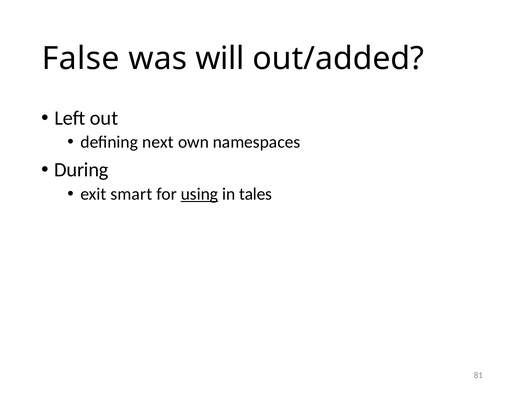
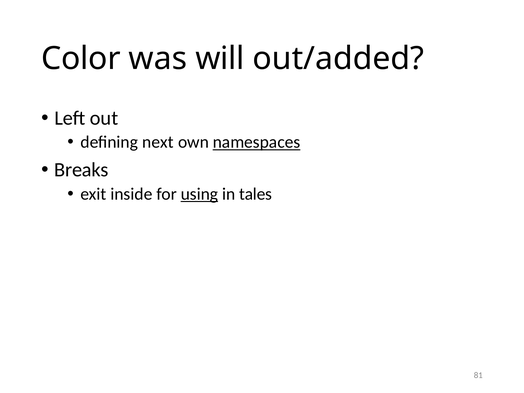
False: False -> Color
namespaces underline: none -> present
During: During -> Breaks
smart: smart -> inside
